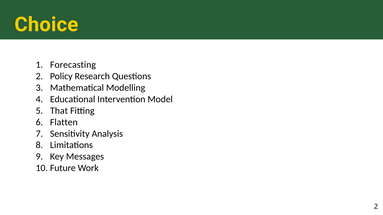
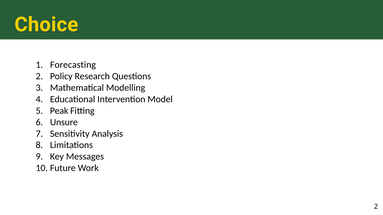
That: That -> Peak
Flatten: Flatten -> Unsure
